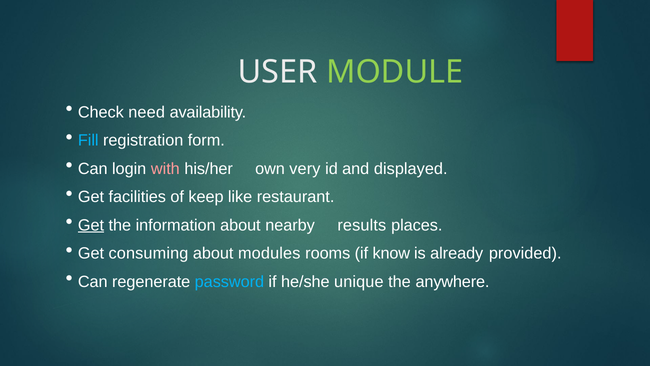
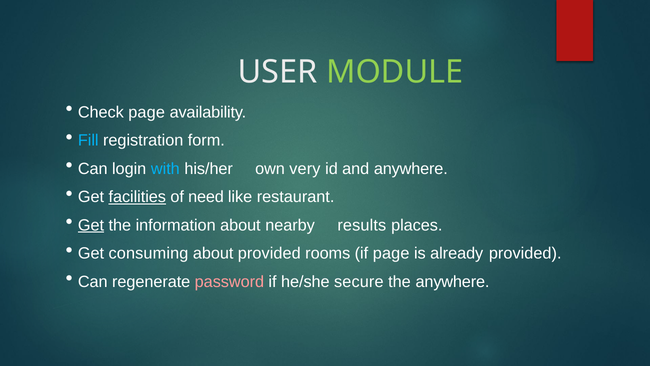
Check need: need -> page
with colour: pink -> light blue
and displayed: displayed -> anywhere
facilities underline: none -> present
keep: keep -> need
about modules: modules -> provided
if know: know -> page
password colour: light blue -> pink
unique: unique -> secure
